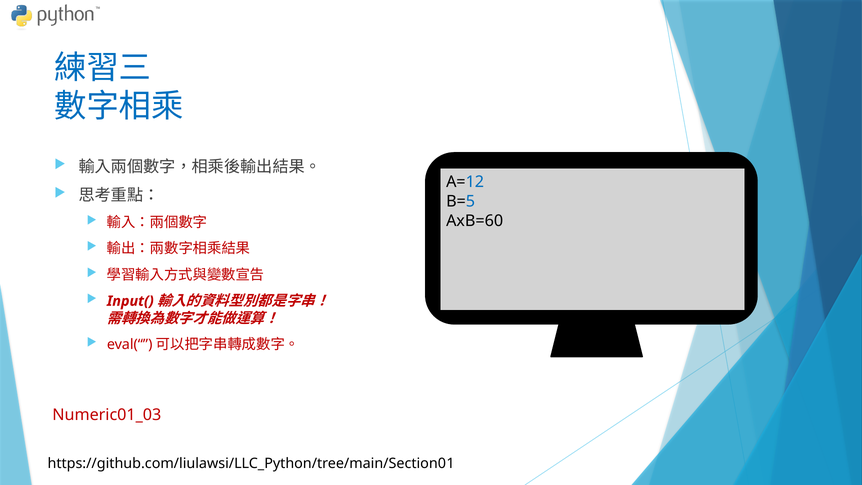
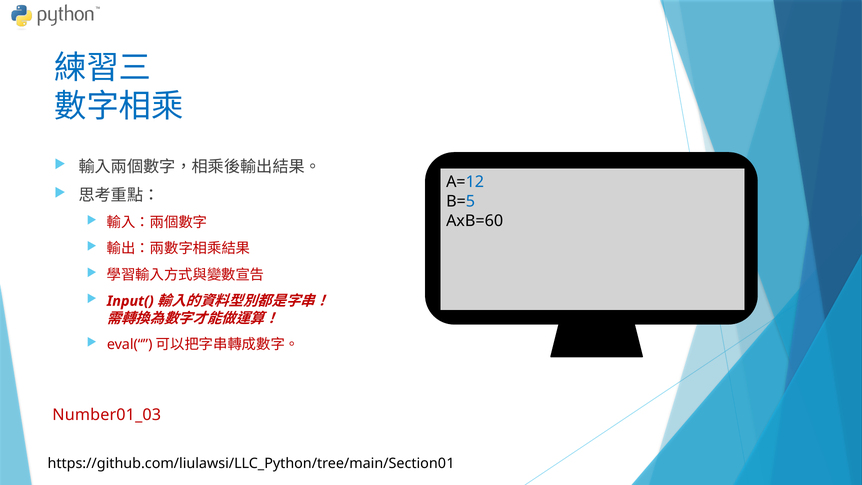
Numeric01_03: Numeric01_03 -> Number01_03
